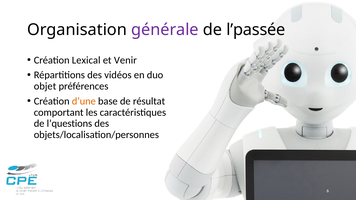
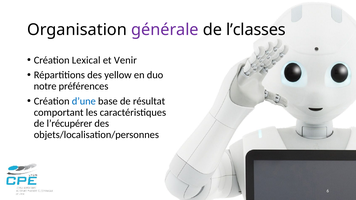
l’passée: l’passée -> l’classes
vidéos: vidéos -> yellow
objet: objet -> notre
d’une colour: orange -> blue
l’questions: l’questions -> l’récupérer
